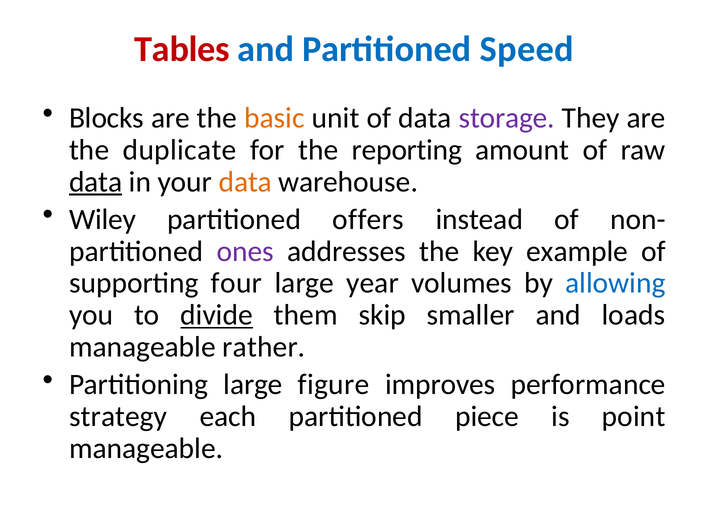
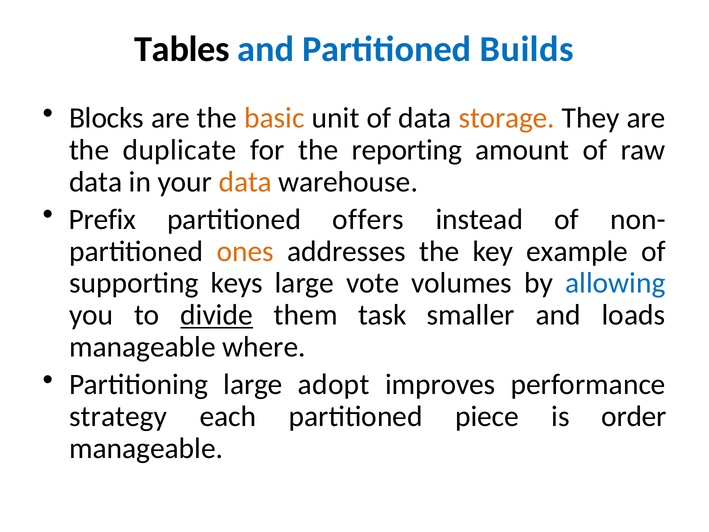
Tables colour: red -> black
Speed: Speed -> Builds
storage colour: purple -> orange
data at (96, 182) underline: present -> none
Wiley: Wiley -> Prefix
ones colour: purple -> orange
four: four -> keys
year: year -> vote
skip: skip -> task
rather: rather -> where
figure: figure -> adopt
point: point -> order
